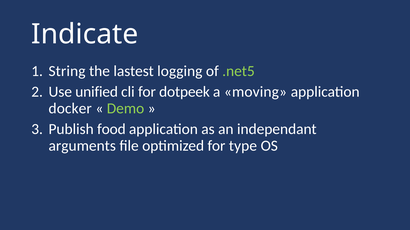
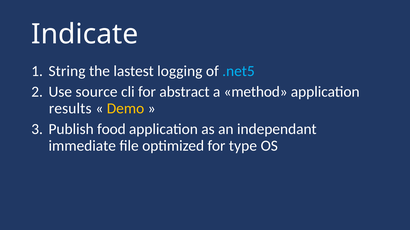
.net5 colour: light green -> light blue
unified: unified -> source
dotpeek: dotpeek -> abstract
moving: moving -> method
docker: docker -> results
Demo colour: light green -> yellow
arguments: arguments -> immediate
